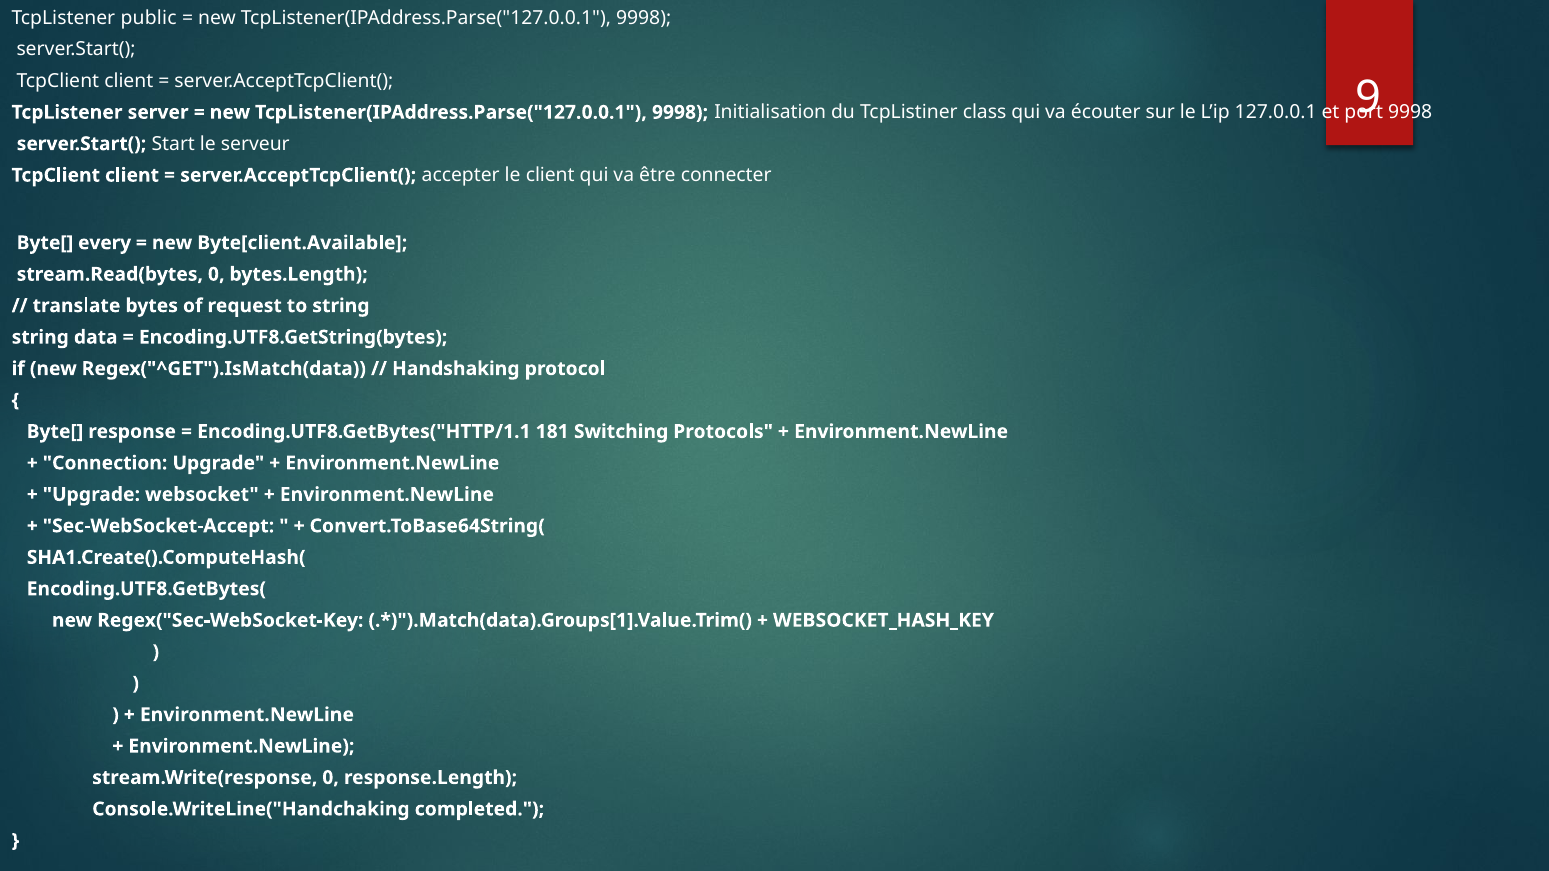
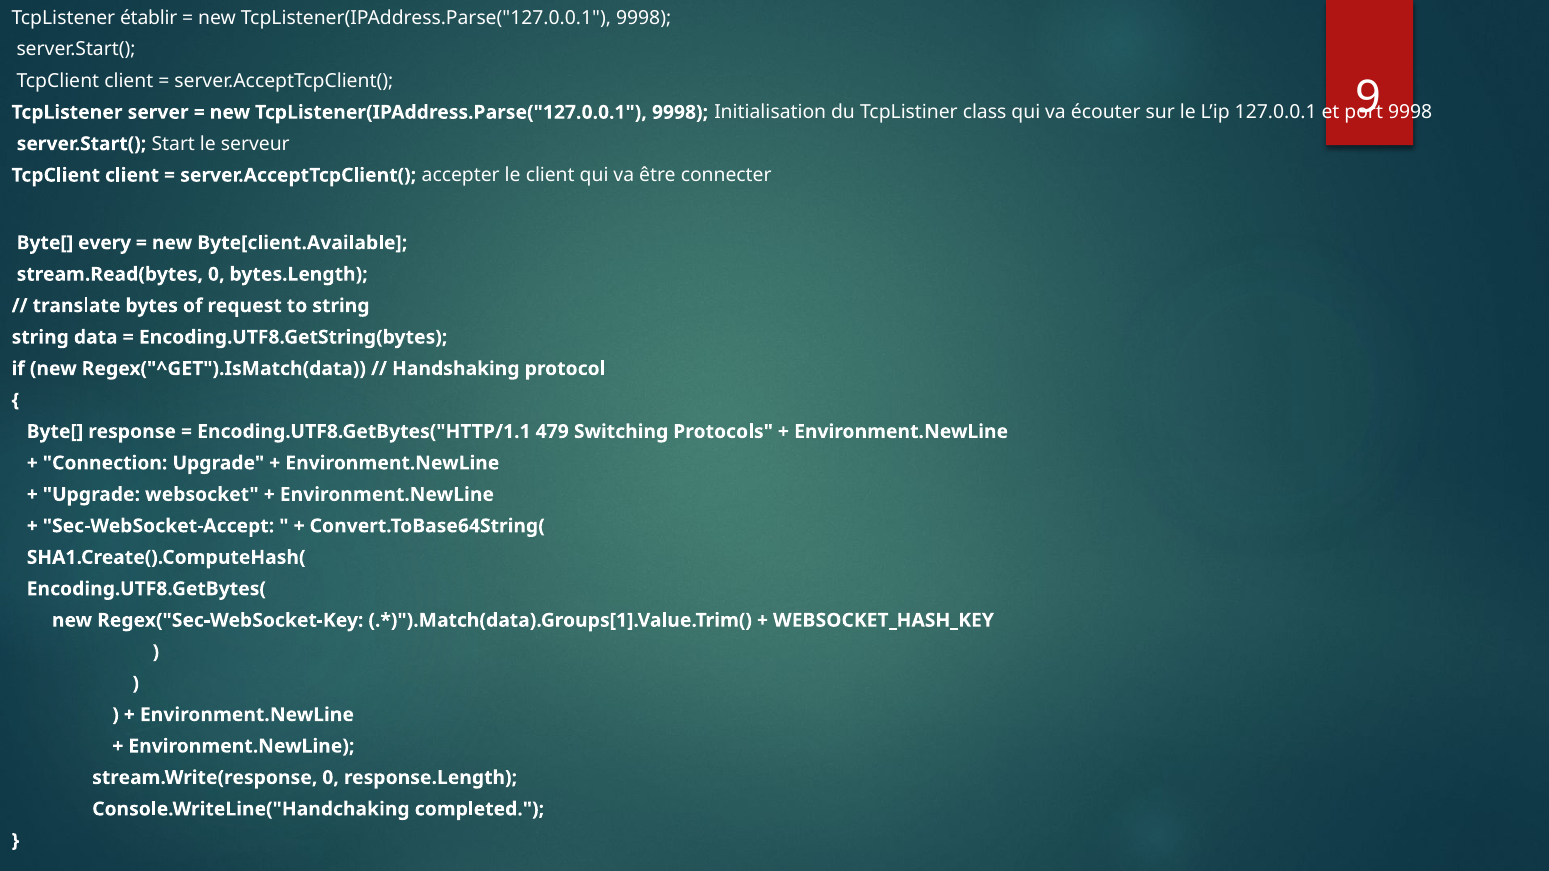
public: public -> établir
181: 181 -> 479
